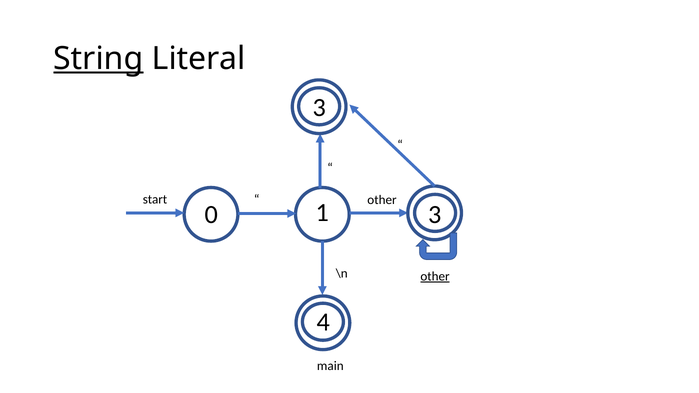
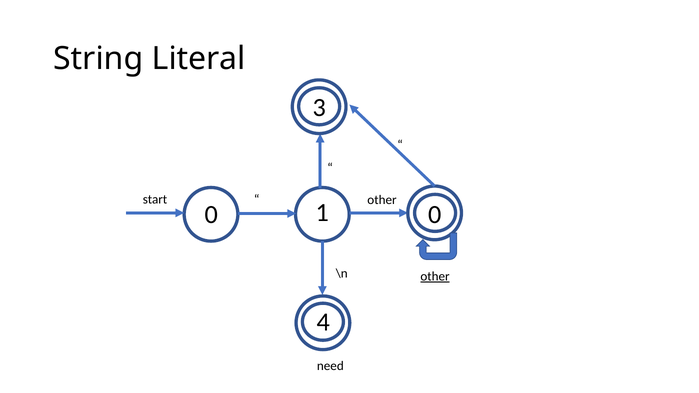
String underline: present -> none
1 3: 3 -> 0
main: main -> need
